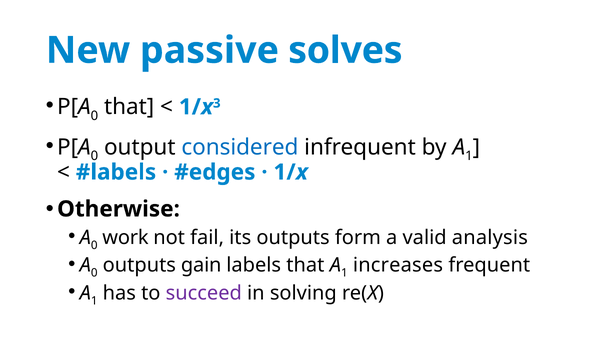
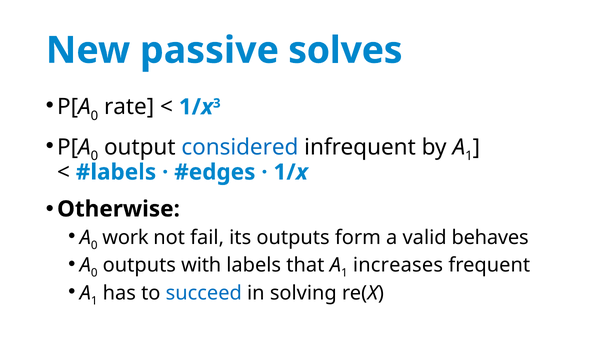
that at (129, 107): that -> rate
analysis: analysis -> behaves
gain: gain -> with
succeed colour: purple -> blue
